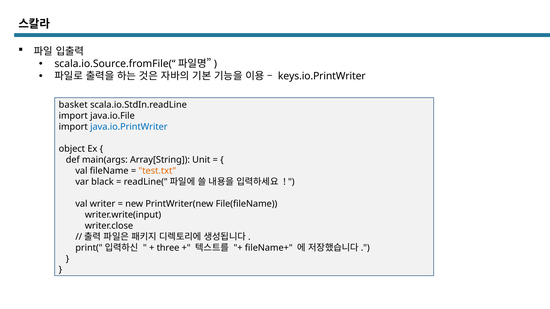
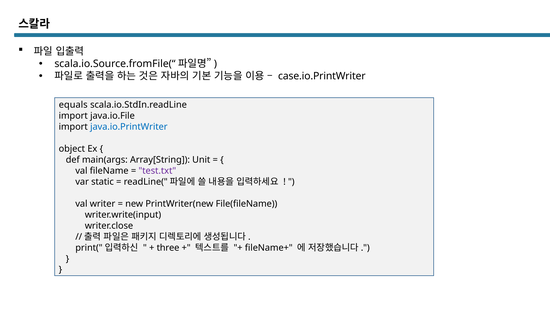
keys.io.PrintWriter: keys.io.PrintWriter -> case.io.PrintWriter
basket: basket -> equals
test.txt colour: orange -> purple
black: black -> static
